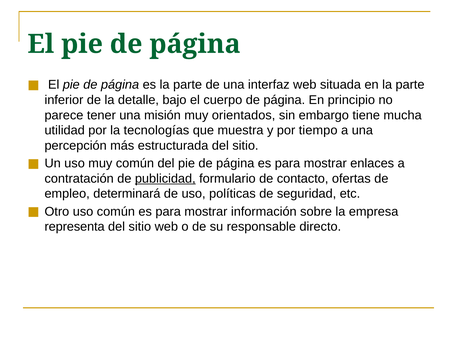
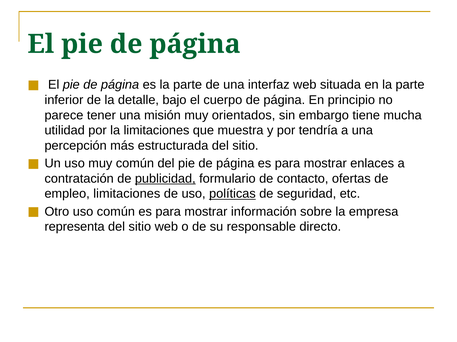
la tecnologías: tecnologías -> limitaciones
tiempo: tiempo -> tendría
empleo determinará: determinará -> limitaciones
políticas underline: none -> present
